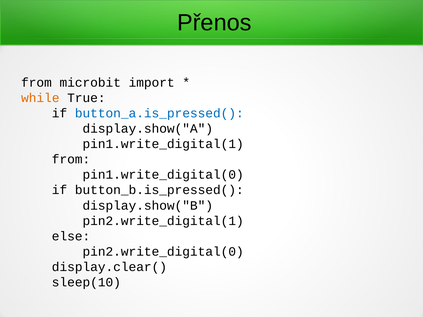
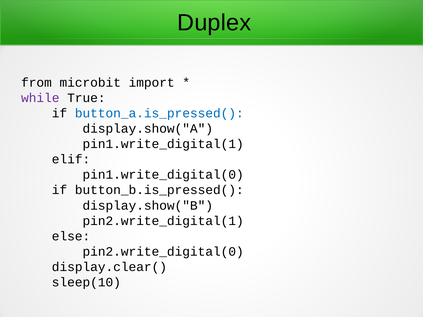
Přenos: Přenos -> Duplex
while colour: orange -> purple
from at (71, 160): from -> elif
